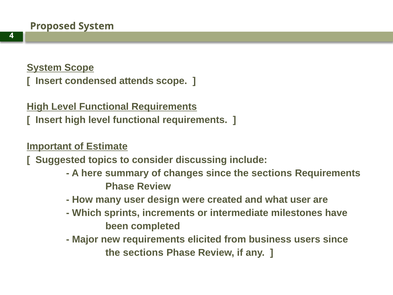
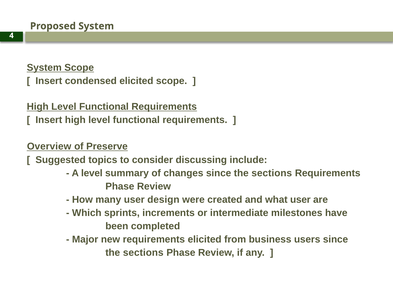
condensed attends: attends -> elicited
Important: Important -> Overview
Estimate: Estimate -> Preserve
A here: here -> level
